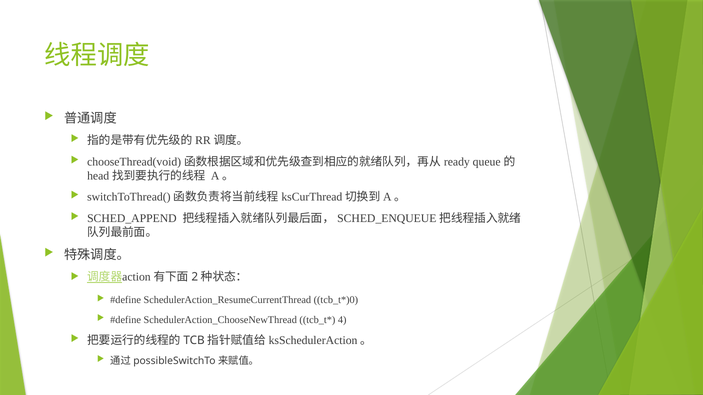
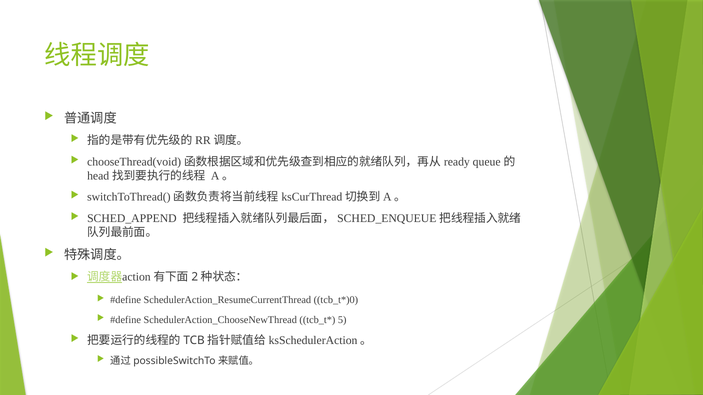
4: 4 -> 5
